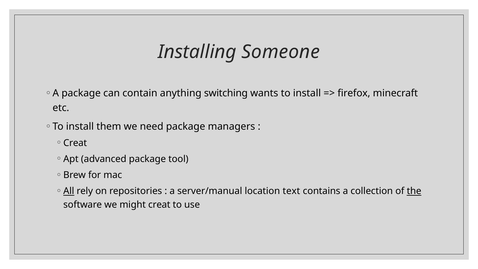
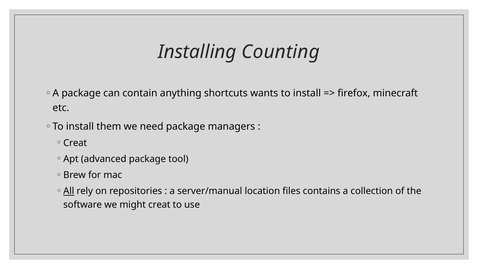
Someone: Someone -> Counting
switching: switching -> shortcuts
text: text -> files
the underline: present -> none
